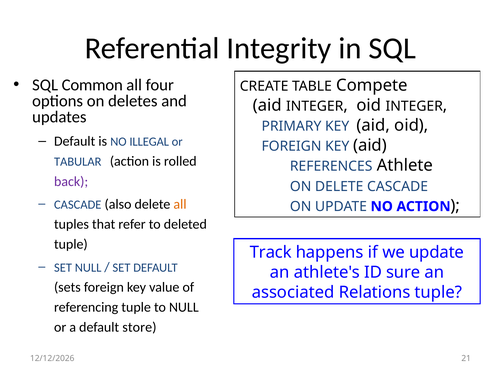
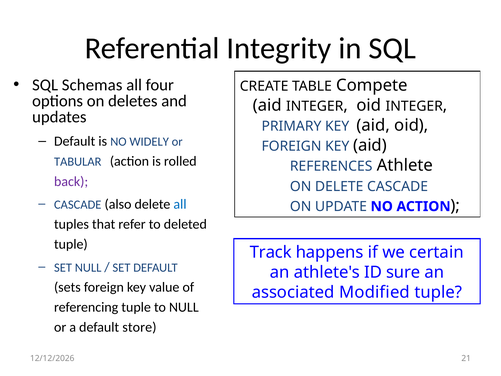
Common: Common -> Schemas
ILLEGAL: ILLEGAL -> WIDELY
all at (180, 204) colour: orange -> blue
we update: update -> certain
Relations: Relations -> Modified
